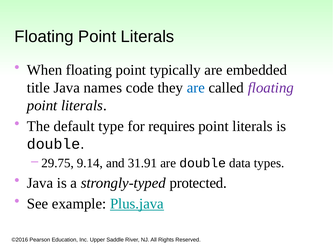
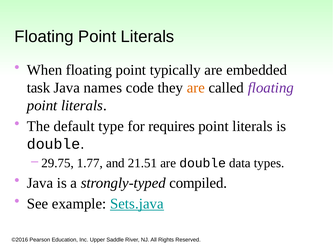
title: title -> task
are at (196, 88) colour: blue -> orange
9.14: 9.14 -> 1.77
31.91: 31.91 -> 21.51
protected: protected -> compiled
Plus.java: Plus.java -> Sets.java
